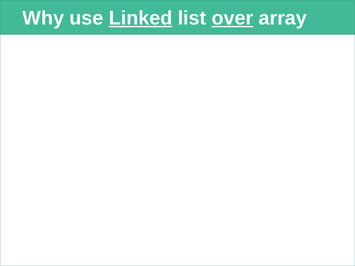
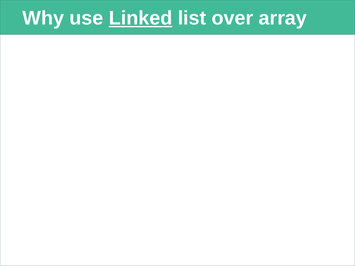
over underline: present -> none
